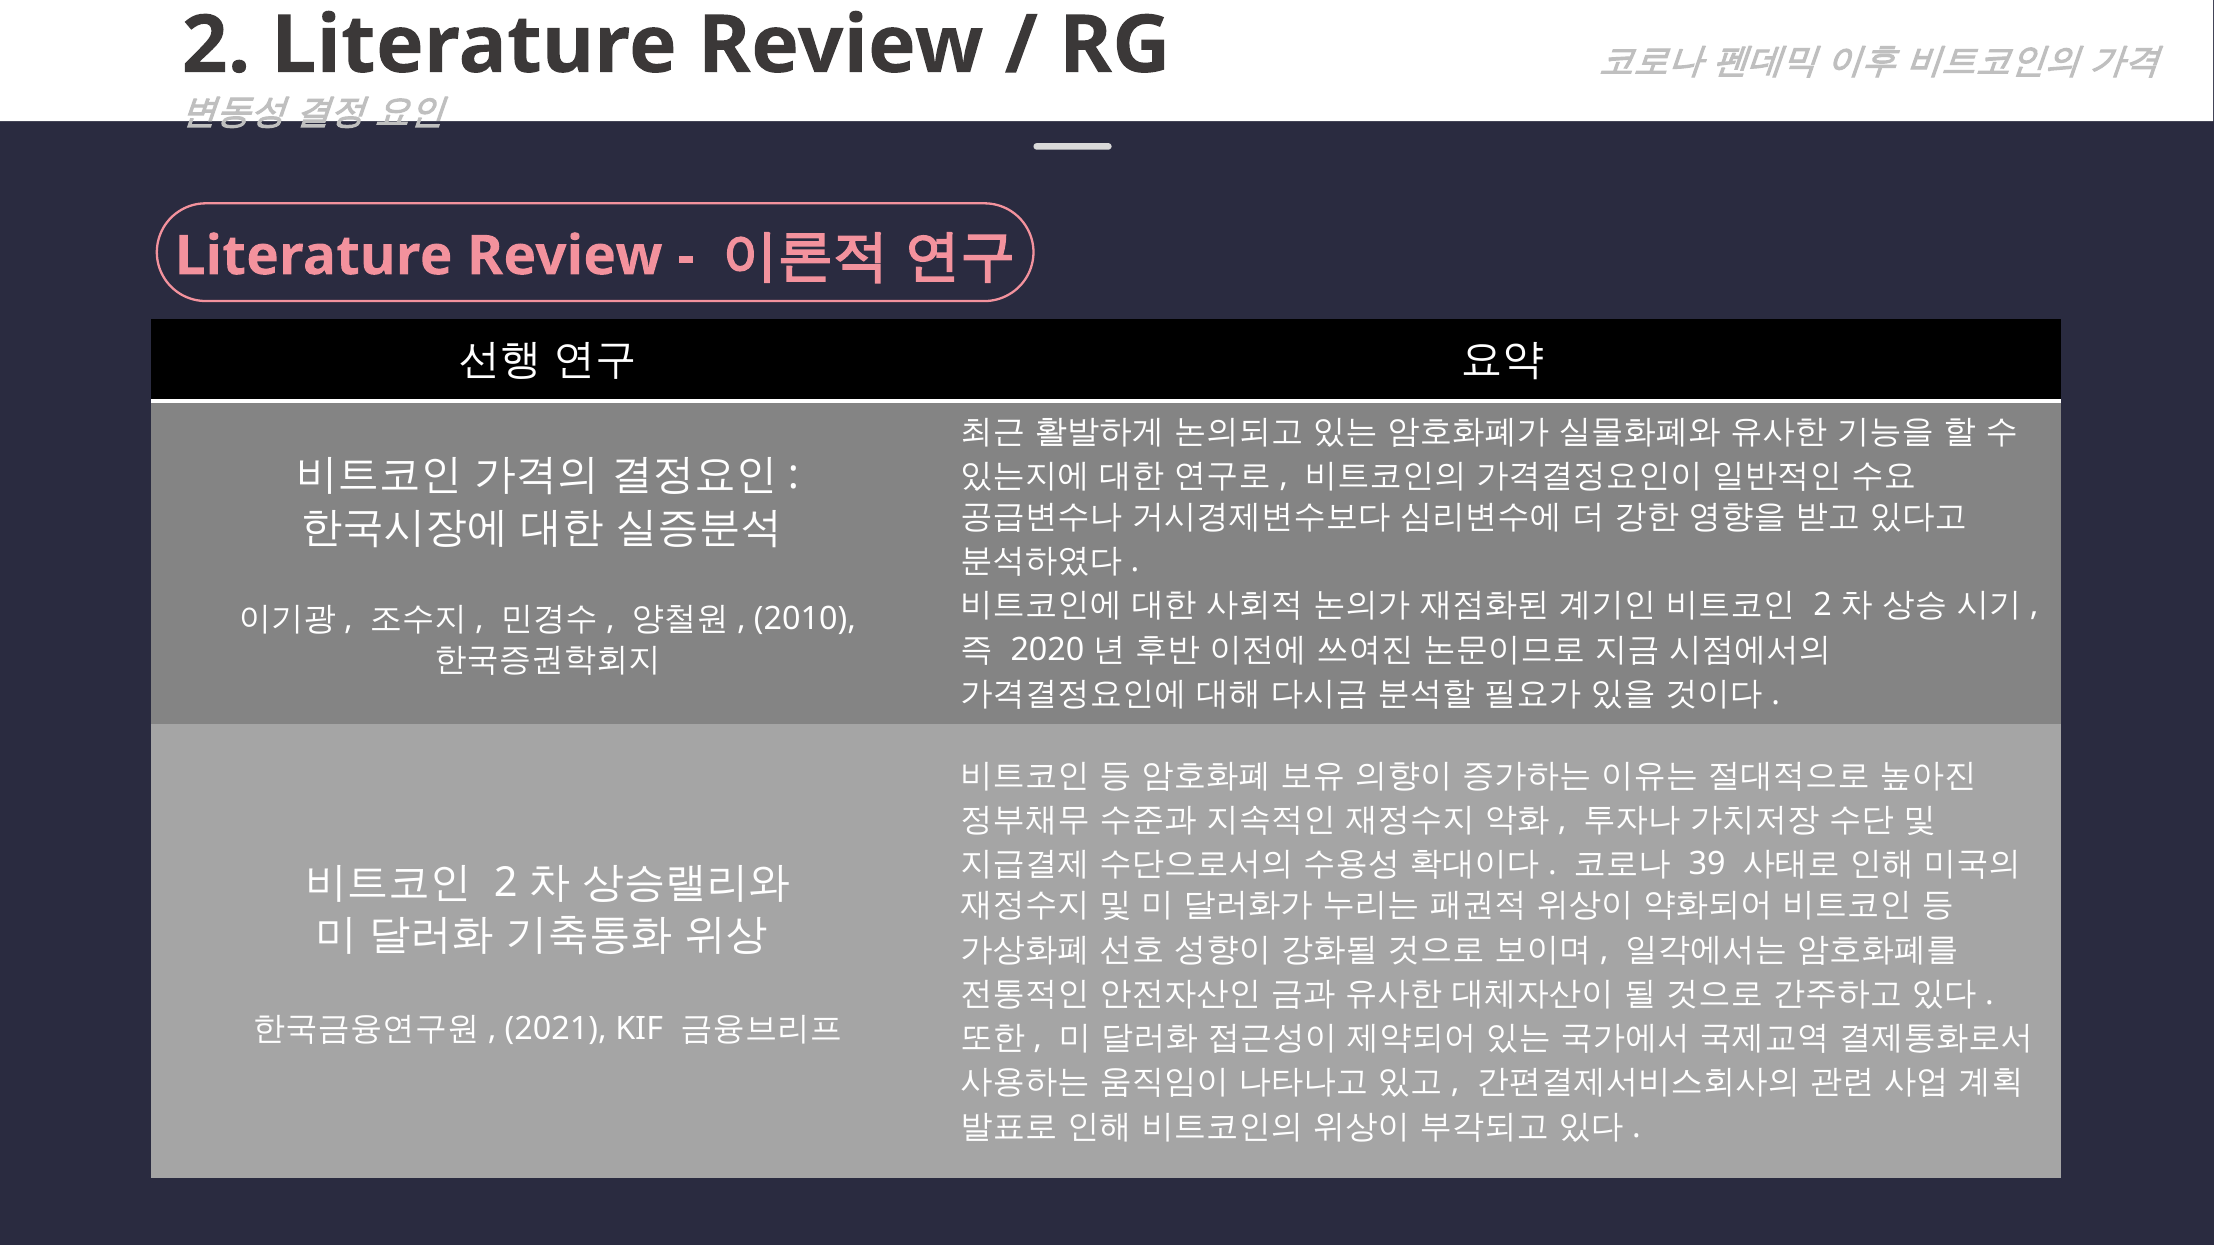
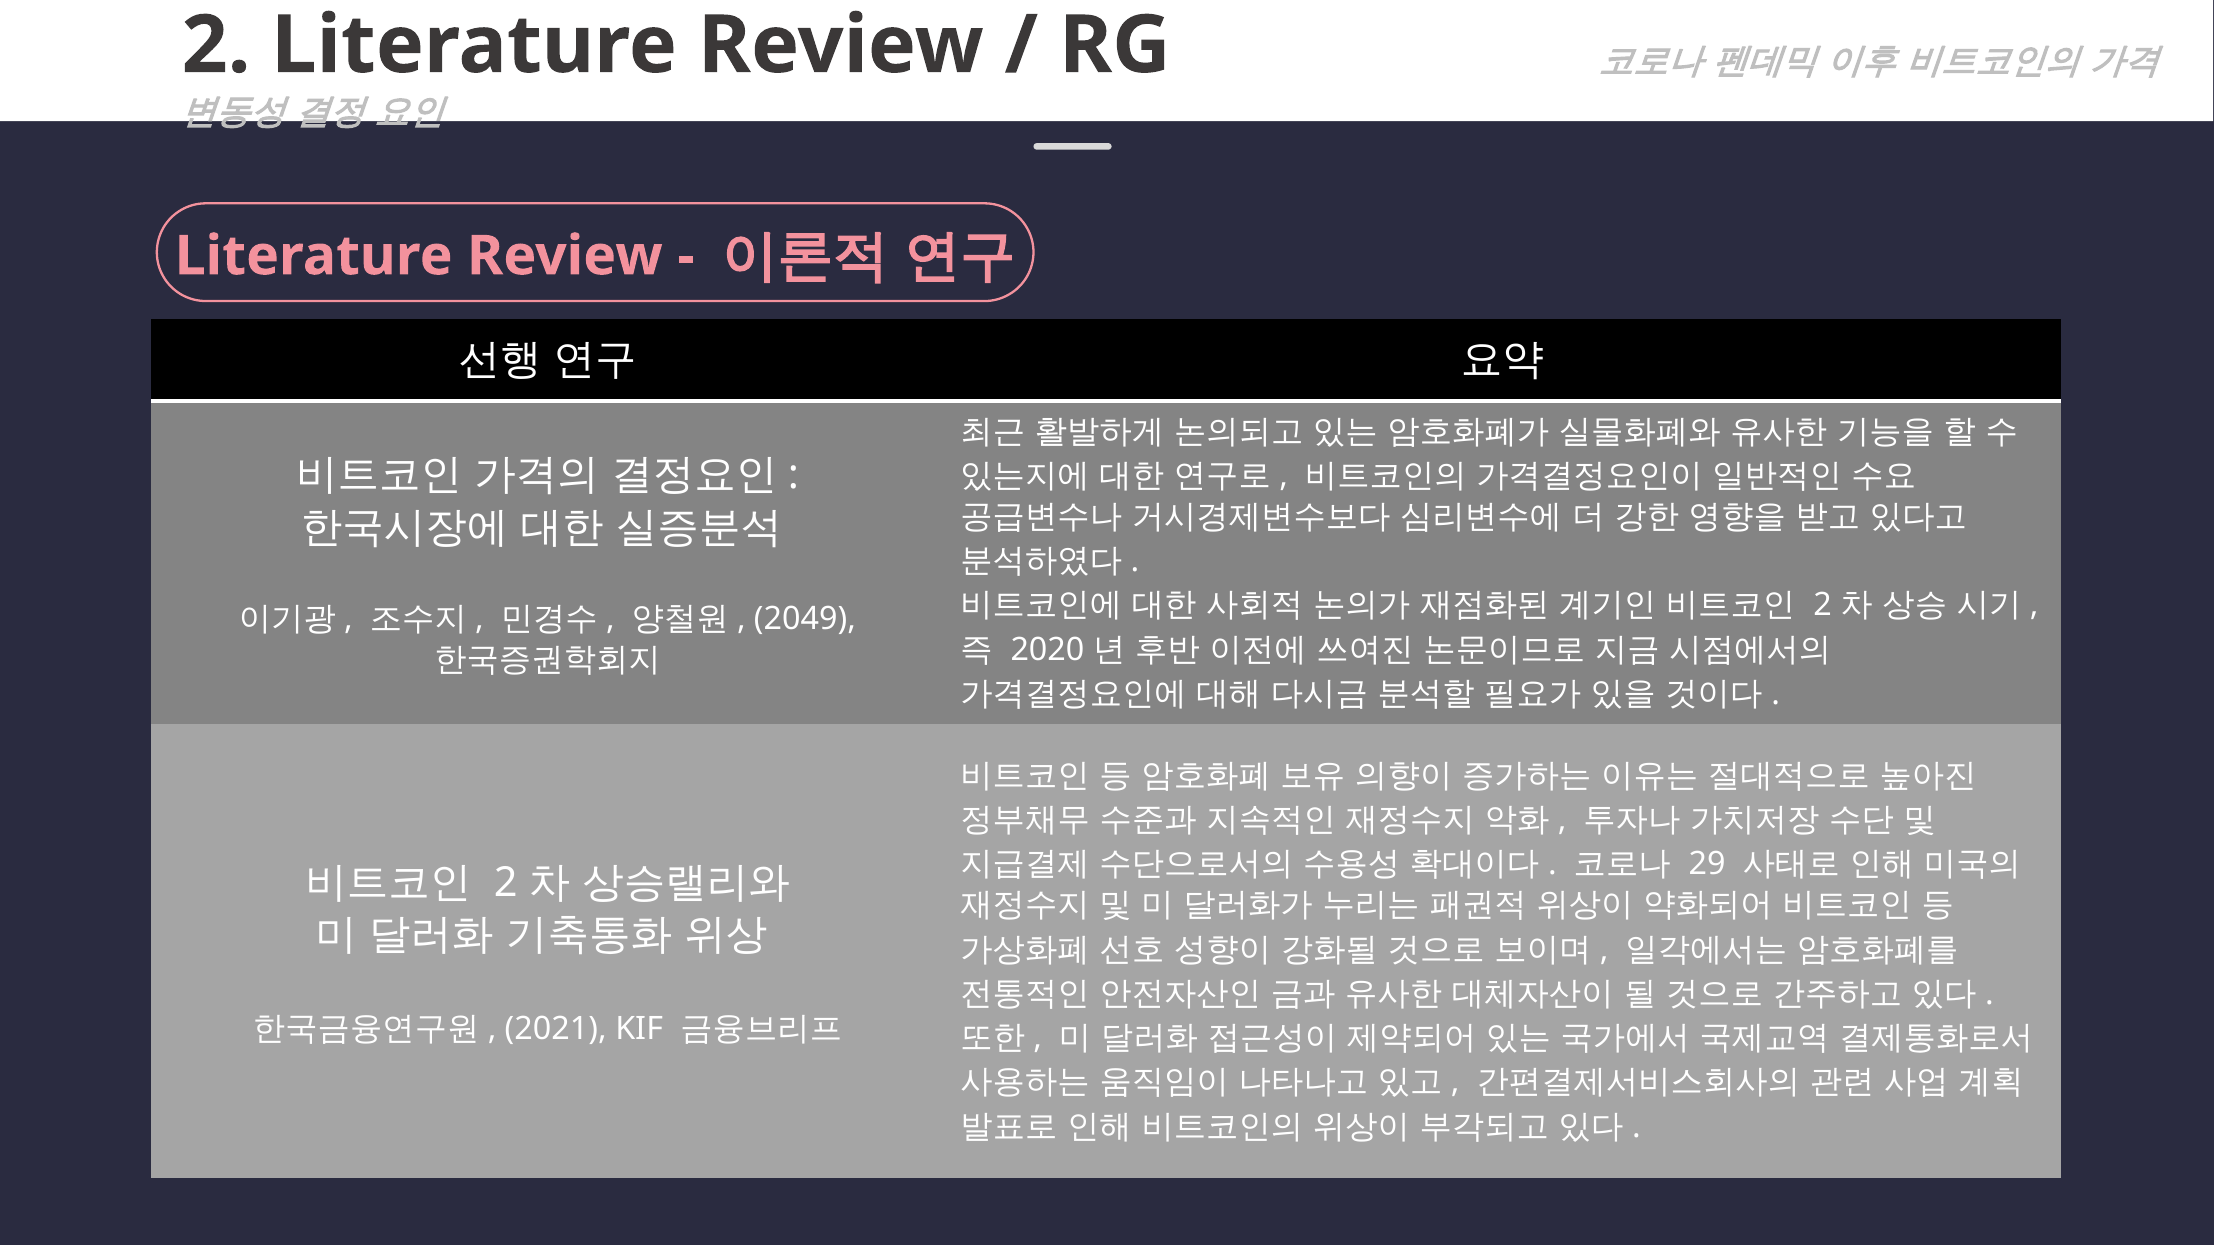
2010: 2010 -> 2049
39: 39 -> 29
